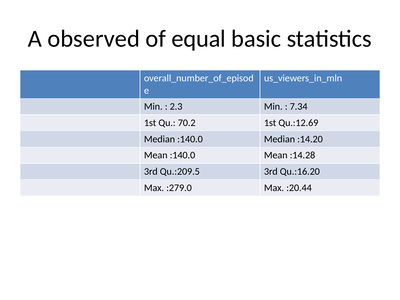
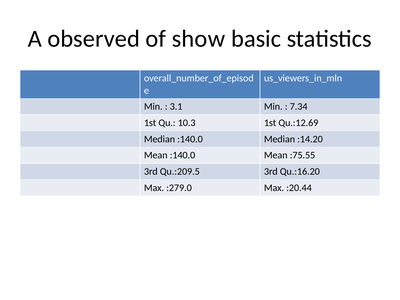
equal: equal -> show
2.3: 2.3 -> 3.1
70.2: 70.2 -> 10.3
:14.28: :14.28 -> :75.55
